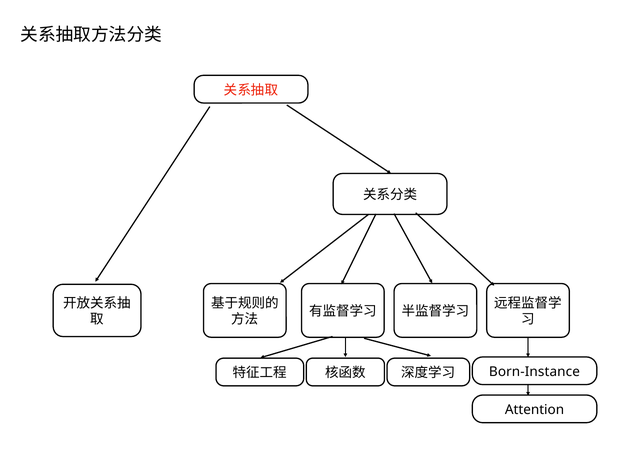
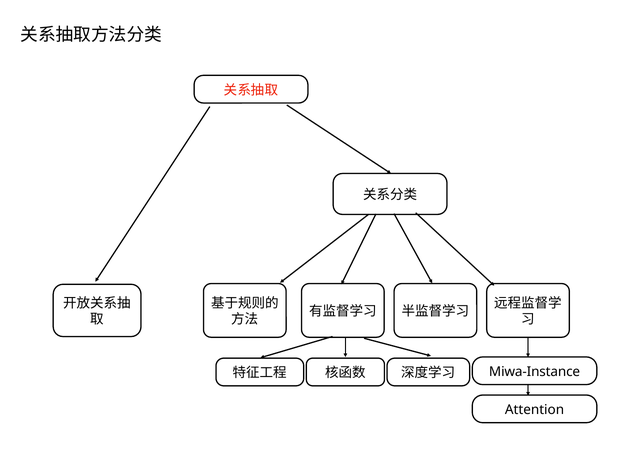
Born-Instance: Born-Instance -> Miwa-Instance
